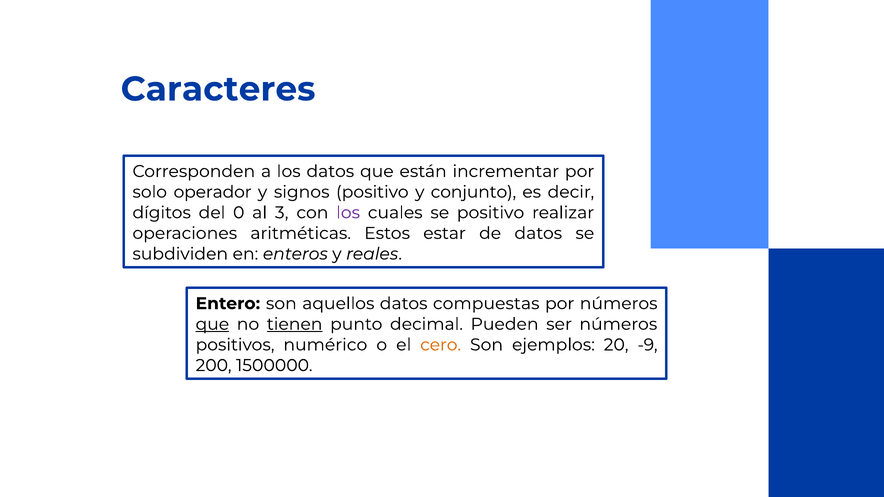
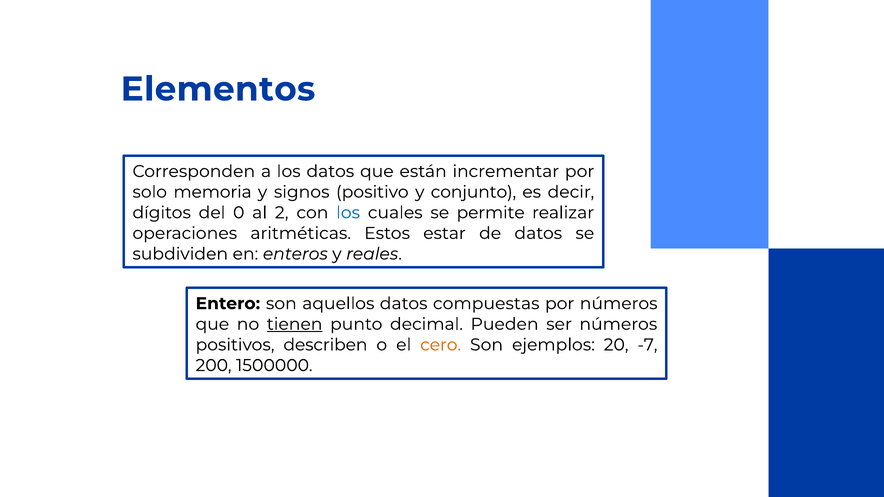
Caracteres: Caracteres -> Elementos
operador: operador -> memoria
3: 3 -> 2
los at (348, 213) colour: purple -> blue
se positivo: positivo -> permite
que at (212, 324) underline: present -> none
numérico: numérico -> describen
-9: -9 -> -7
